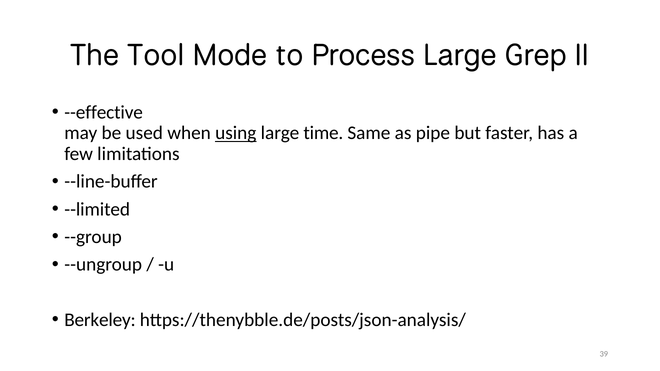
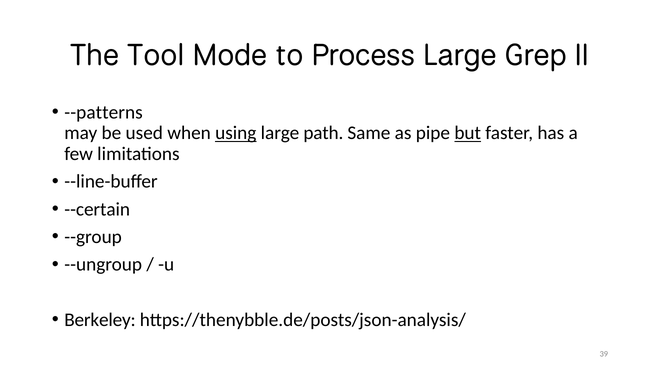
--effective: --effective -> --patterns
time: time -> path
but underline: none -> present
--limited: --limited -> --certain
